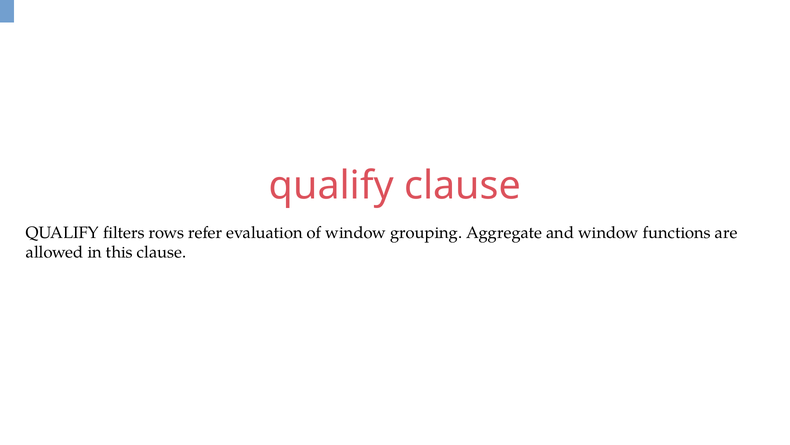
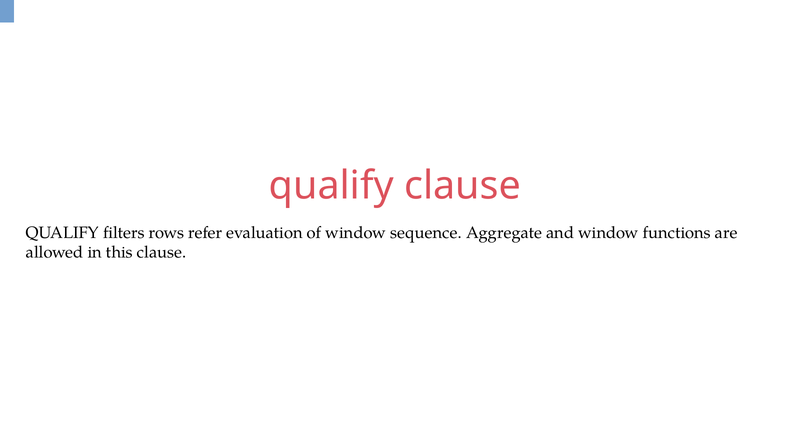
grouping: grouping -> sequence
